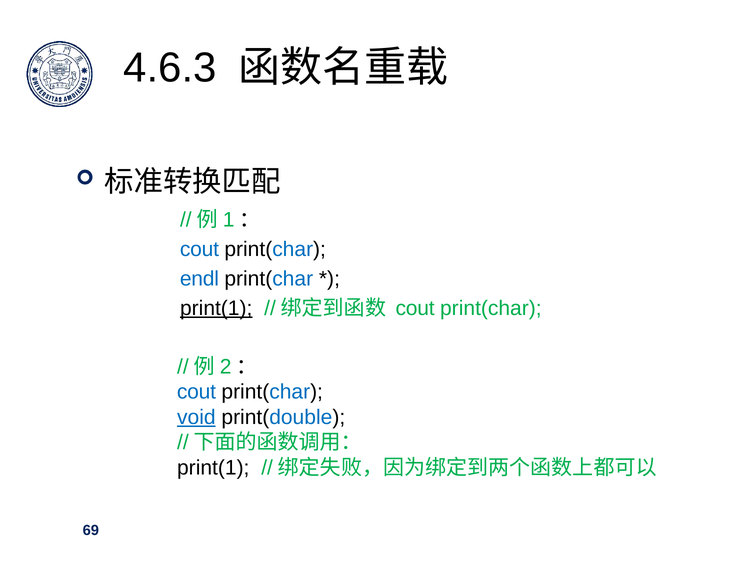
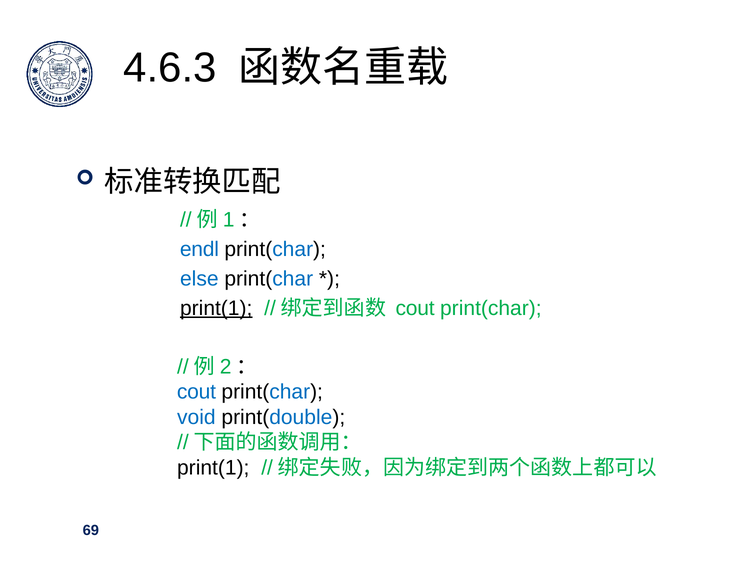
cout at (199, 249): cout -> endl
endl: endl -> else
void underline: present -> none
